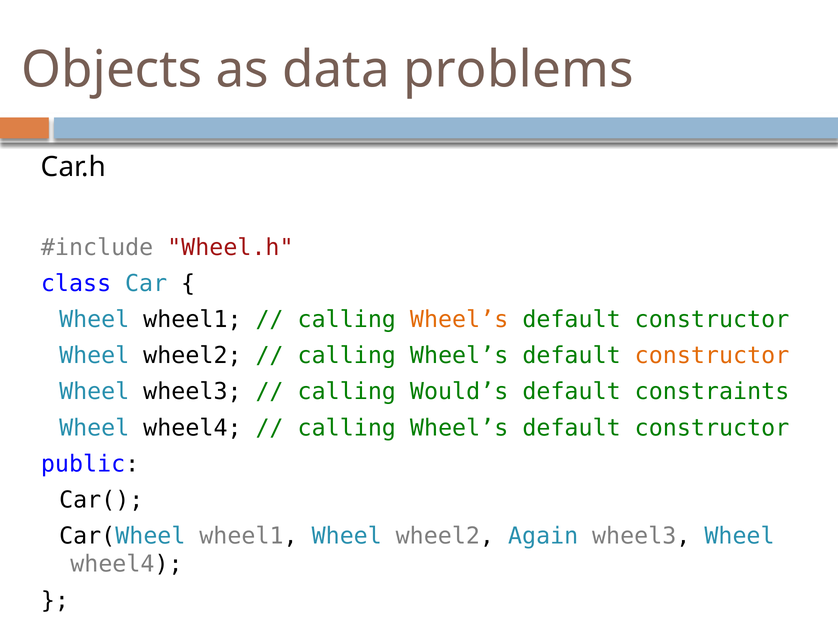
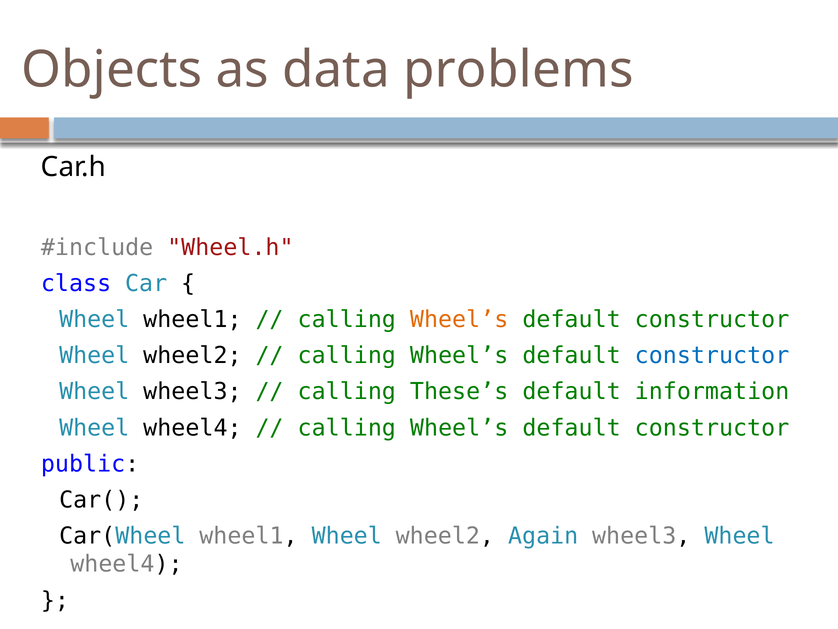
constructor at (712, 355) colour: orange -> blue
Would’s: Would’s -> These’s
constraints: constraints -> information
